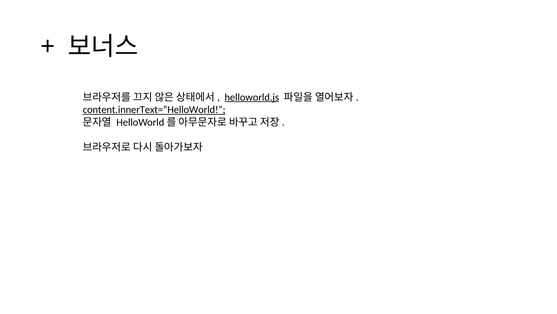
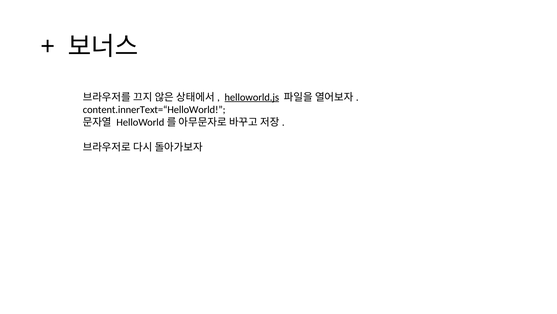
content.innerText=“HelloWorld underline: present -> none
